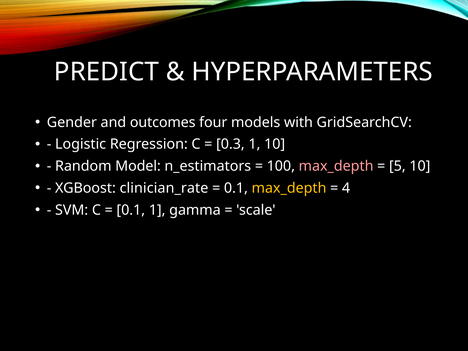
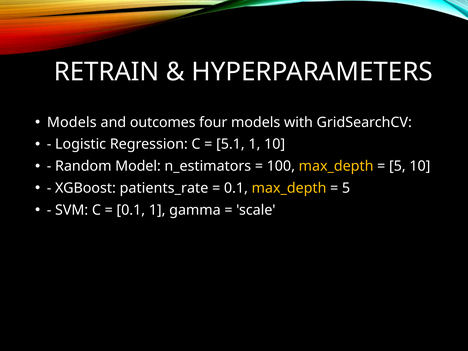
PREDICT: PREDICT -> RETRAIN
Gender at (72, 122): Gender -> Models
0.3: 0.3 -> 5.1
max_depth at (336, 166) colour: pink -> yellow
clinician_rate: clinician_rate -> patients_rate
4 at (346, 188): 4 -> 5
